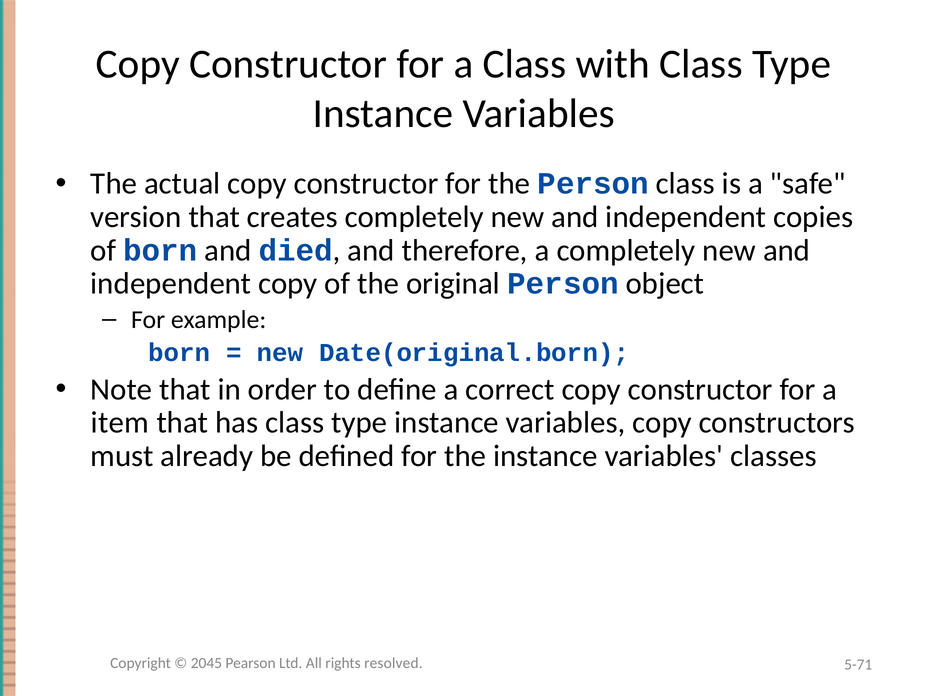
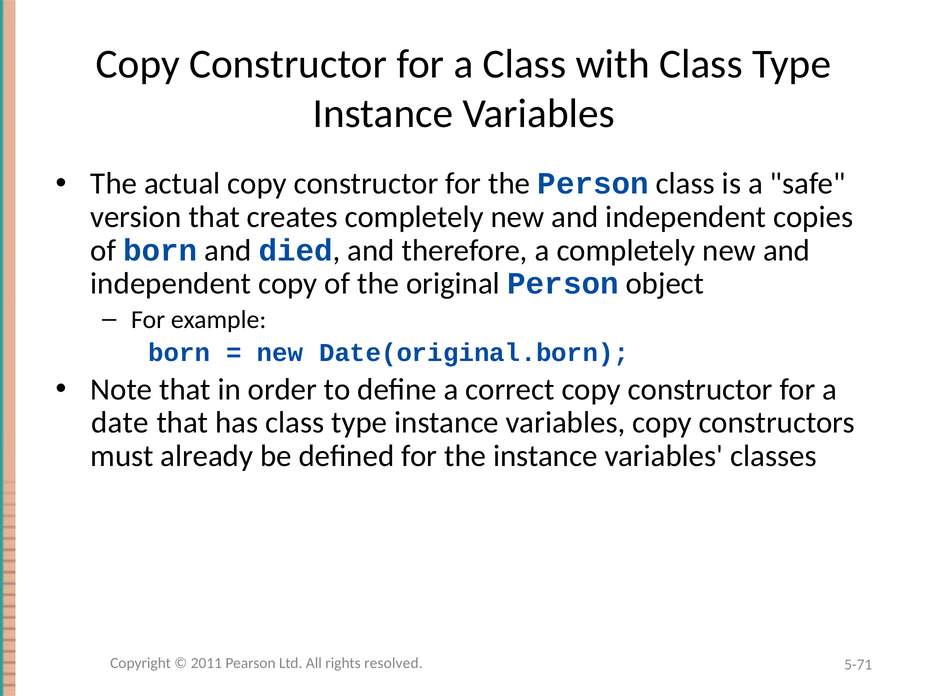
item: item -> date
2045: 2045 -> 2011
